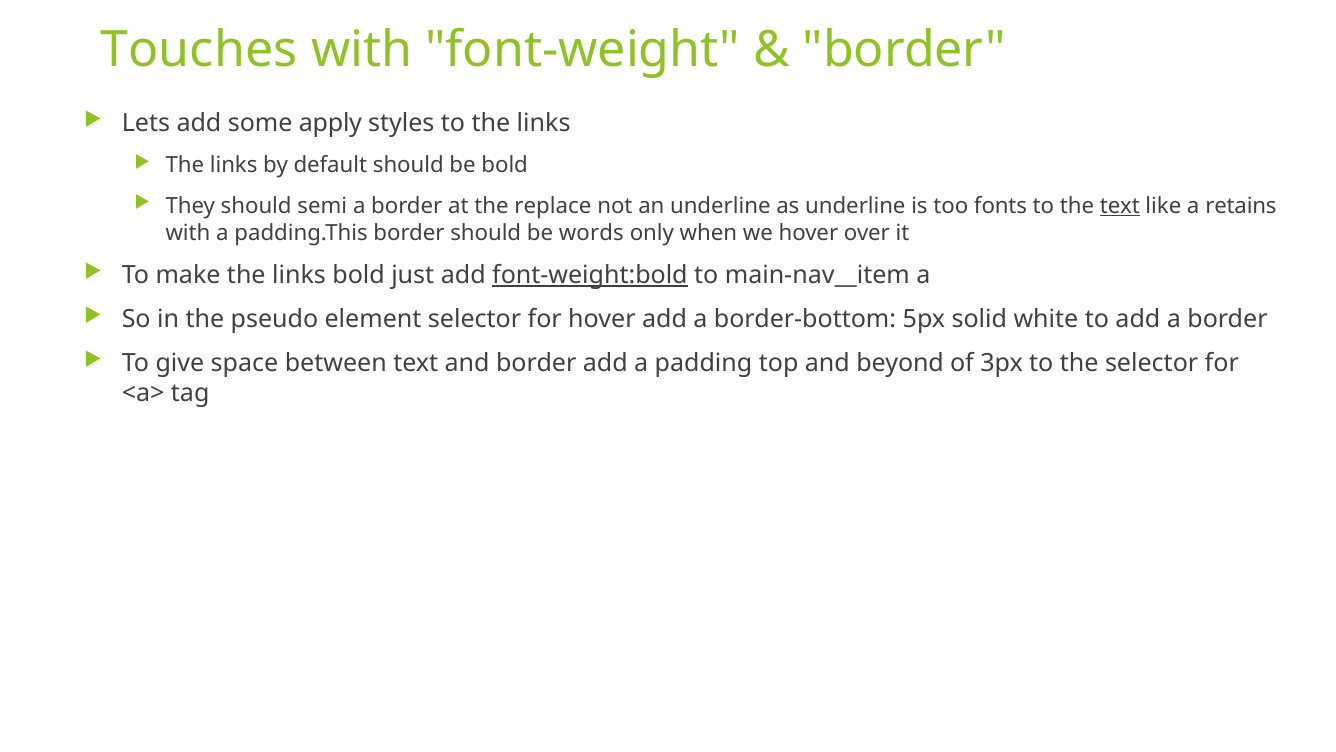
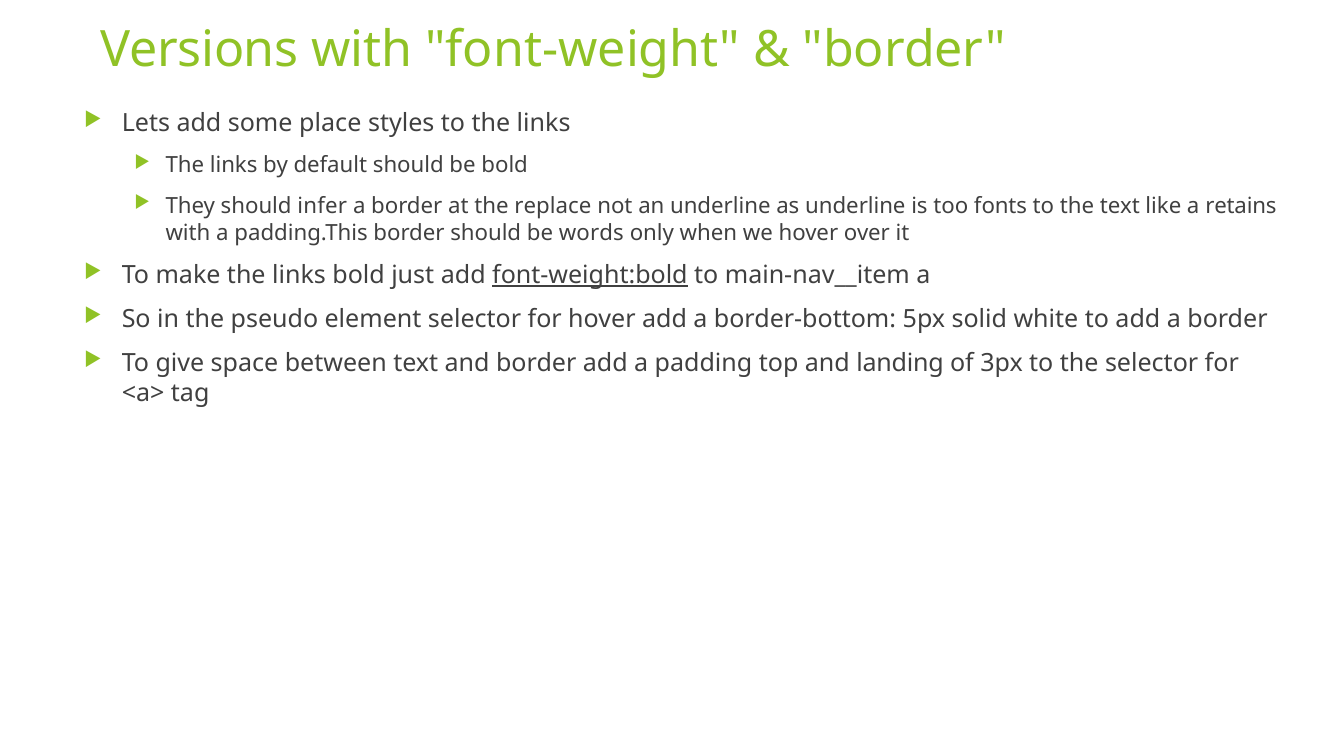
Touches: Touches -> Versions
apply: apply -> place
semi: semi -> infer
text at (1120, 206) underline: present -> none
beyond: beyond -> landing
